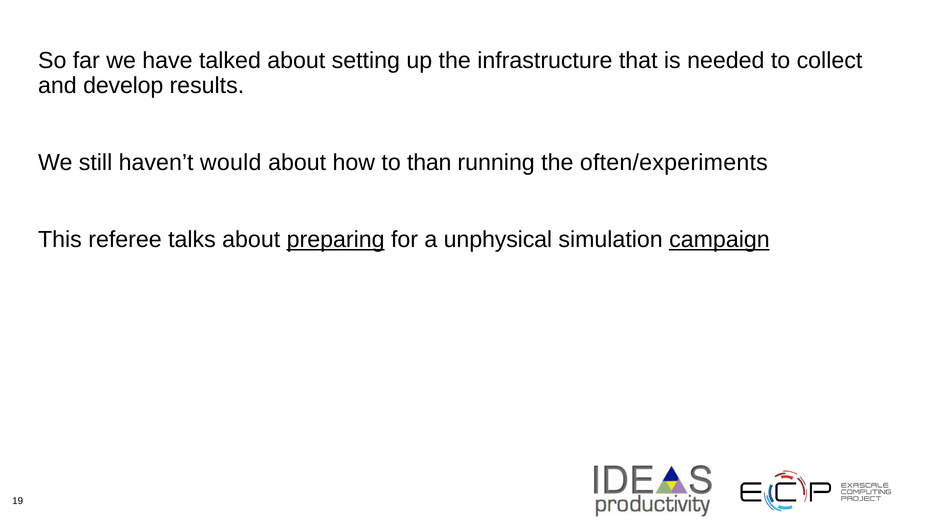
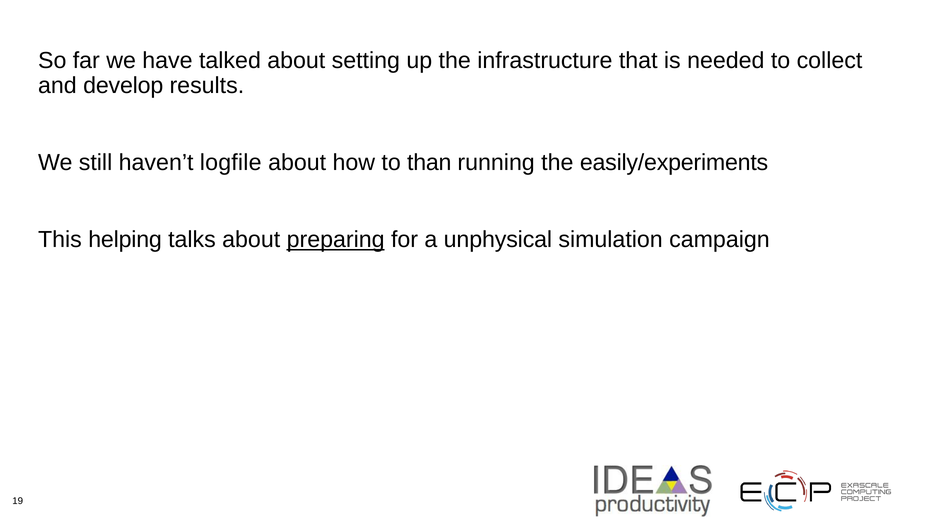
would: would -> logfile
often/experiments: often/experiments -> easily/experiments
referee: referee -> helping
campaign underline: present -> none
